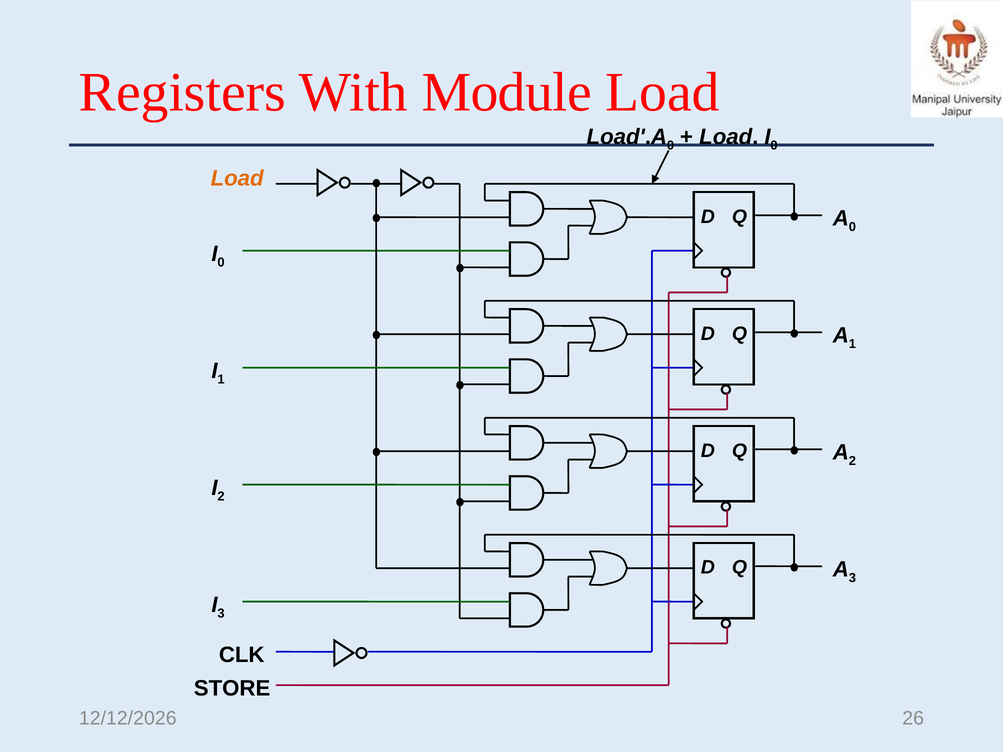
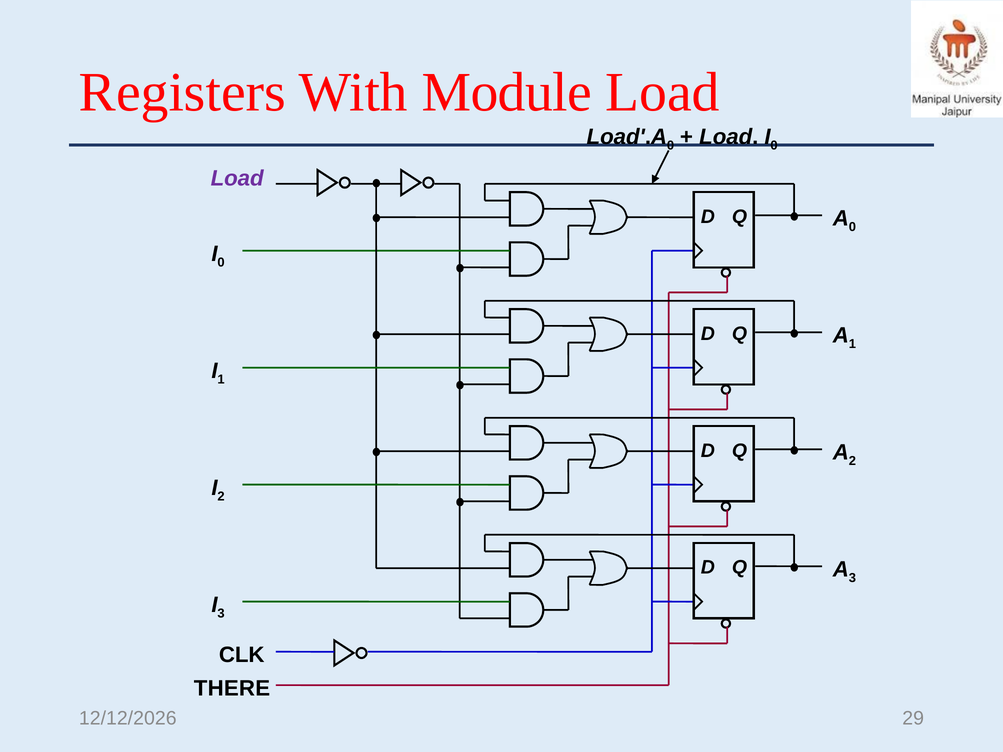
Load at (237, 179) colour: orange -> purple
STORE: STORE -> THERE
26: 26 -> 29
